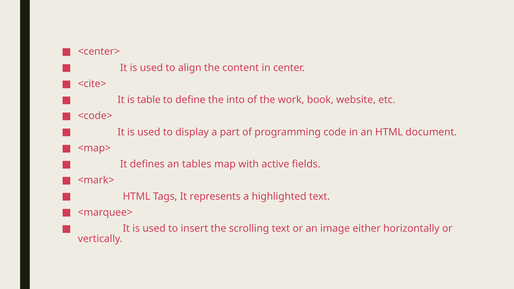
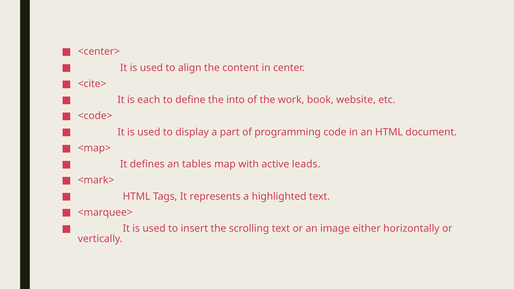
table: table -> each
fields: fields -> leads
